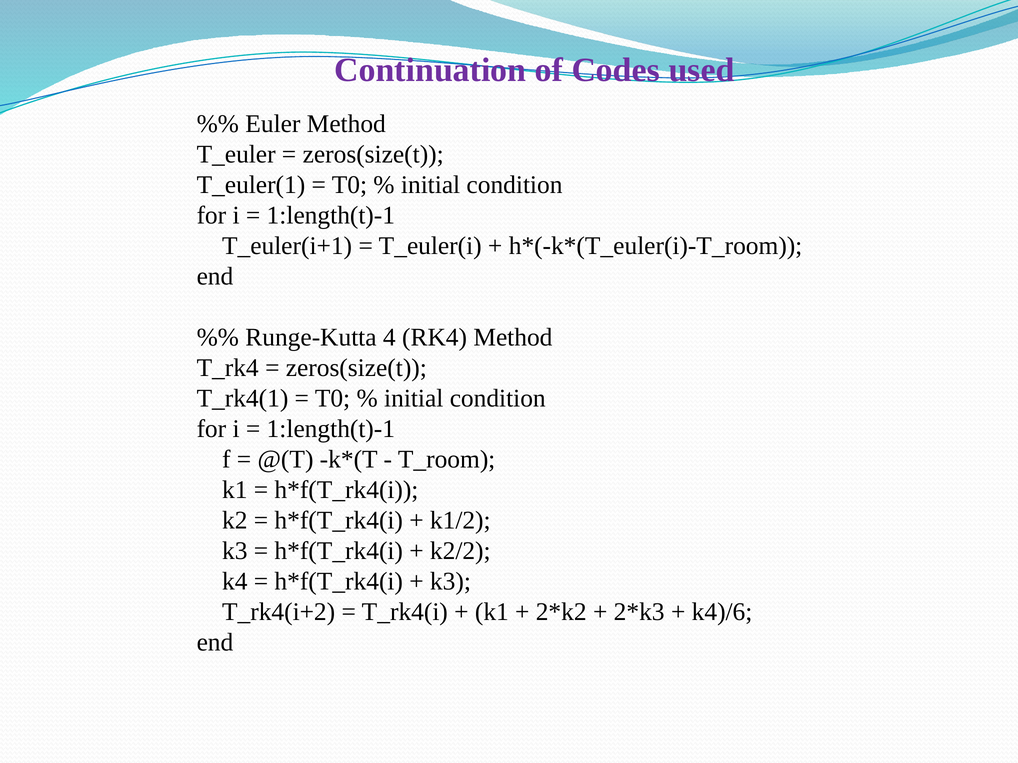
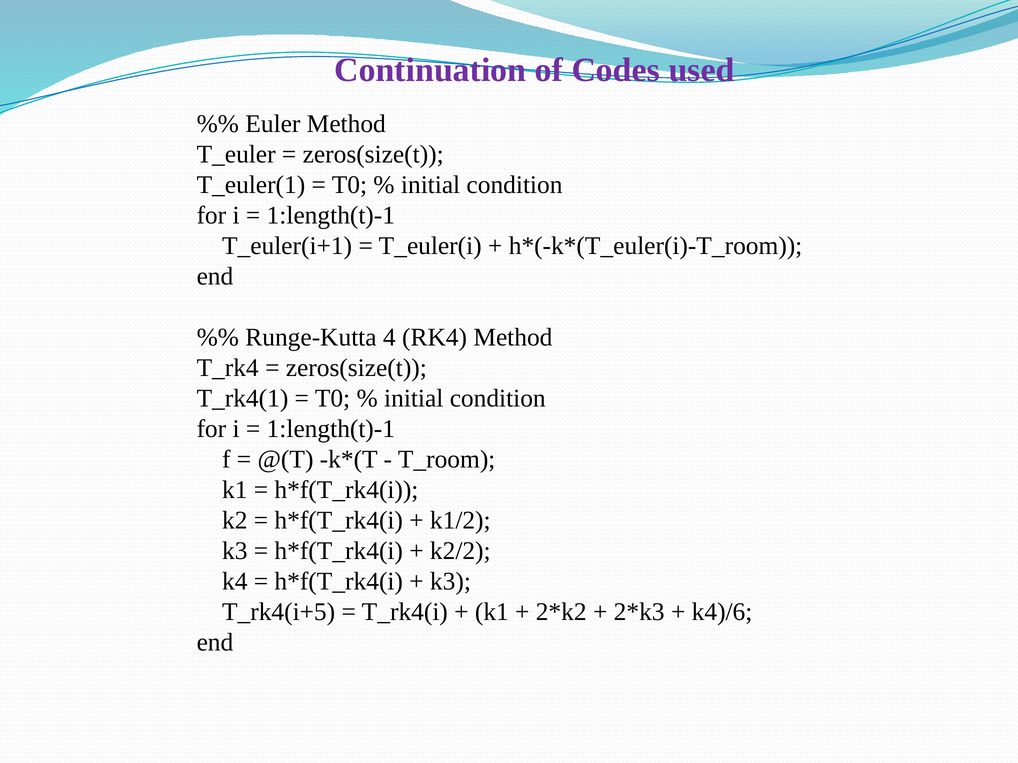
T_rk4(i+2: T_rk4(i+2 -> T_rk4(i+5
